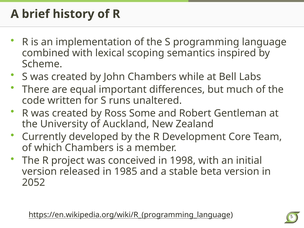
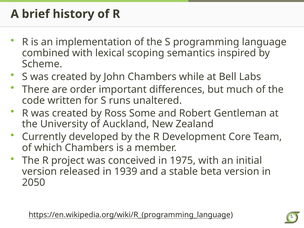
equal: equal -> order
1998: 1998 -> 1975
1985: 1985 -> 1939
2052: 2052 -> 2050
